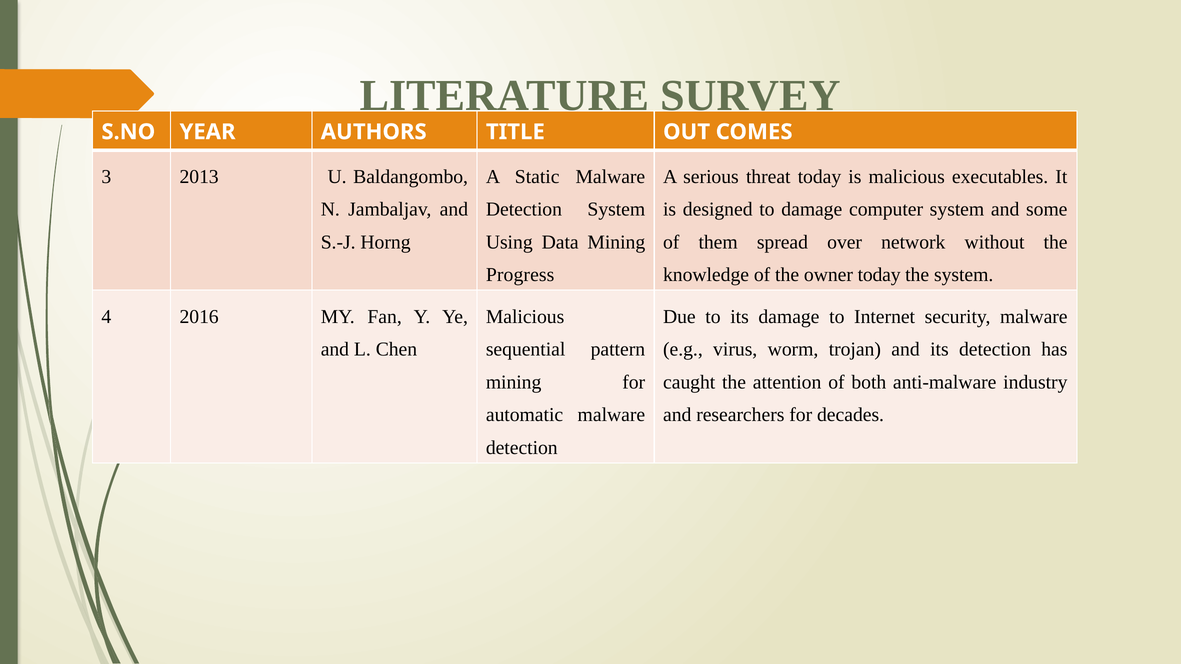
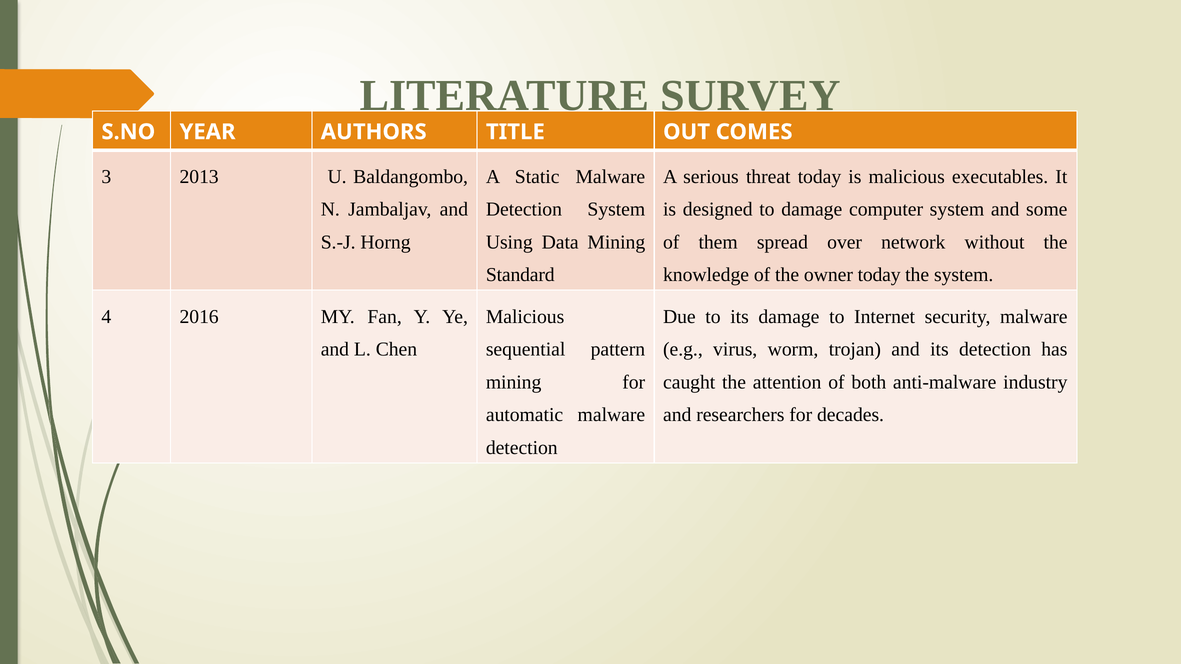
Progress: Progress -> Standard
